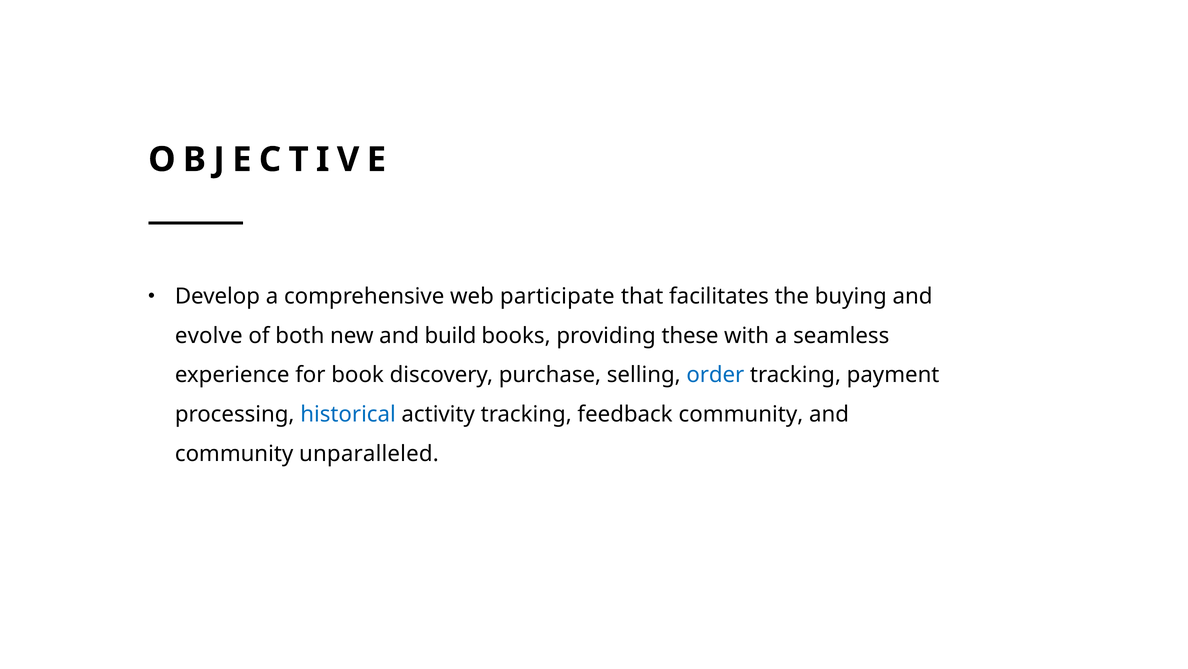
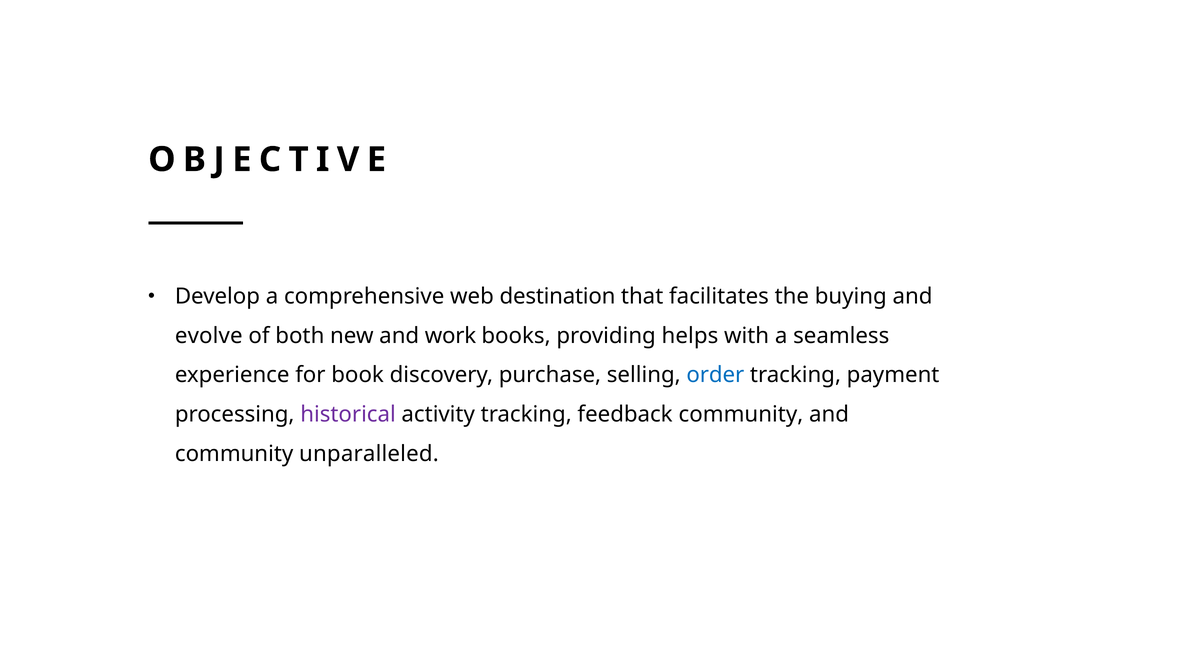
participate: participate -> destination
build: build -> work
these: these -> helps
historical colour: blue -> purple
